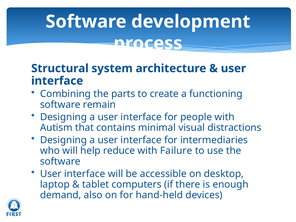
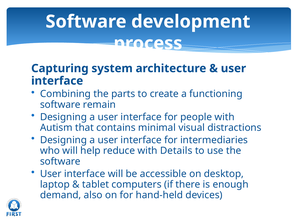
Structural: Structural -> Capturing
Failure: Failure -> Details
